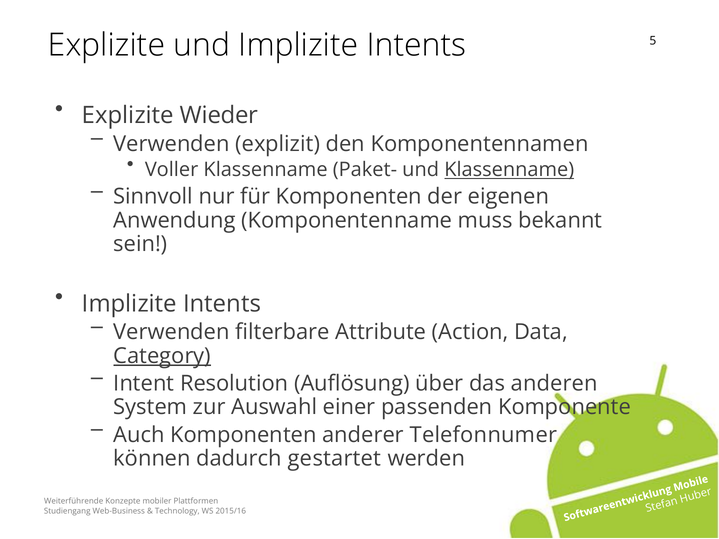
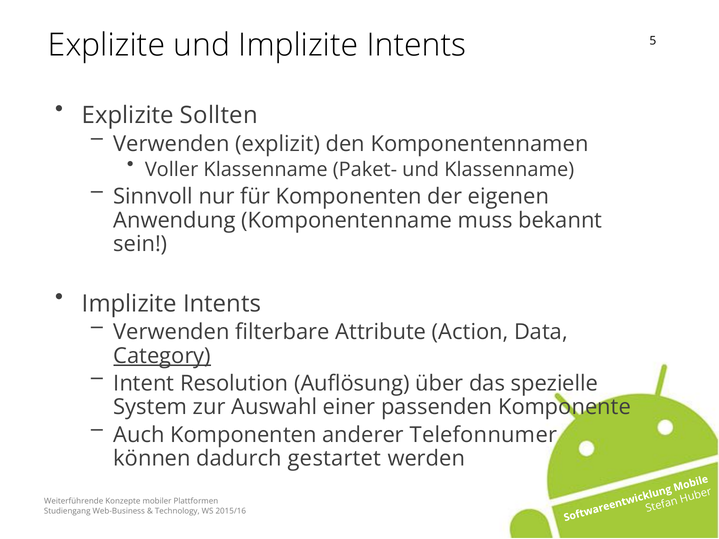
Wieder: Wieder -> Sollten
Klassenname at (509, 170) underline: present -> none
anderen: anderen -> spezielle
